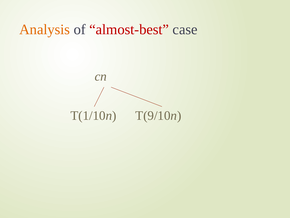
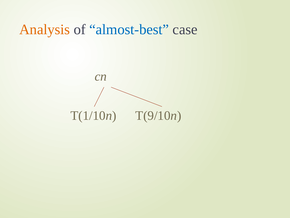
almost-best colour: red -> blue
